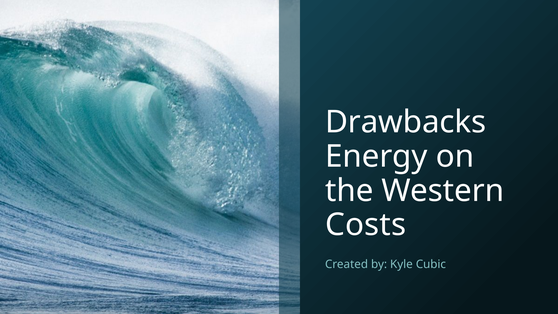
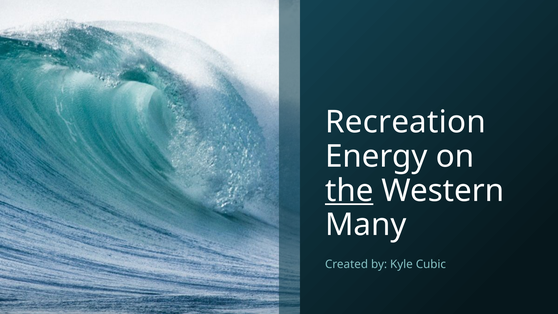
Drawbacks: Drawbacks -> Recreation
the underline: none -> present
Costs: Costs -> Many
